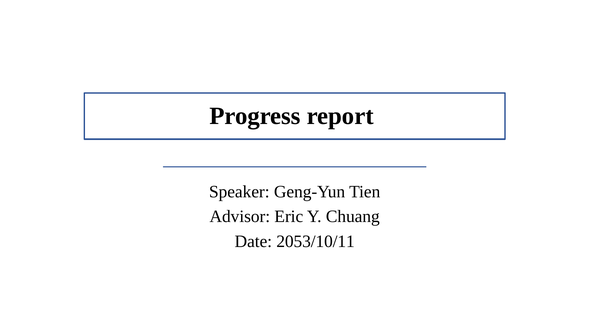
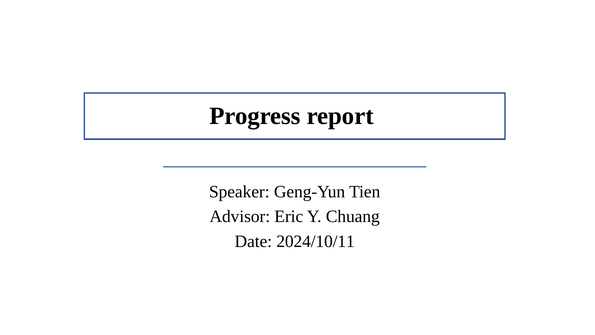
2053/10/11: 2053/10/11 -> 2024/10/11
